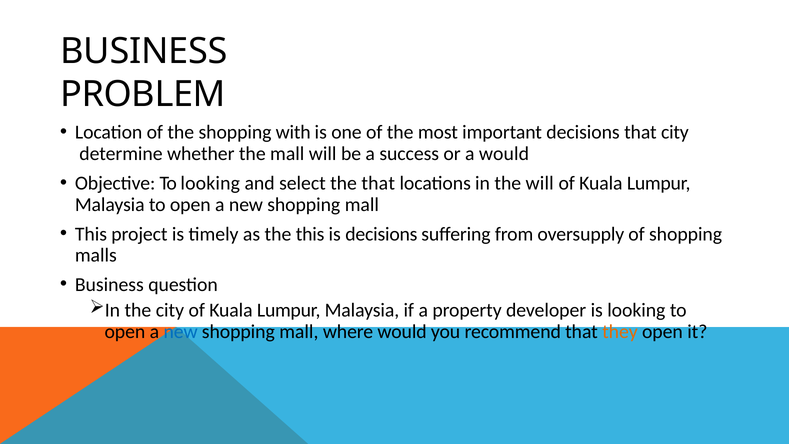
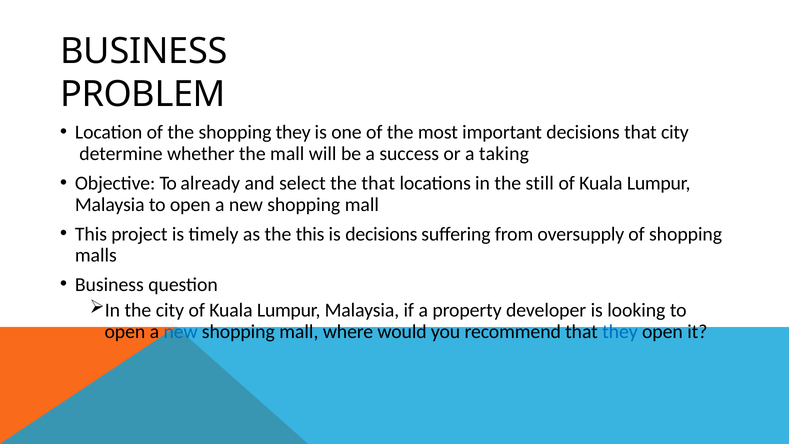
shopping with: with -> they
a would: would -> taking
To looking: looking -> already
the will: will -> still
they at (620, 332) colour: orange -> blue
